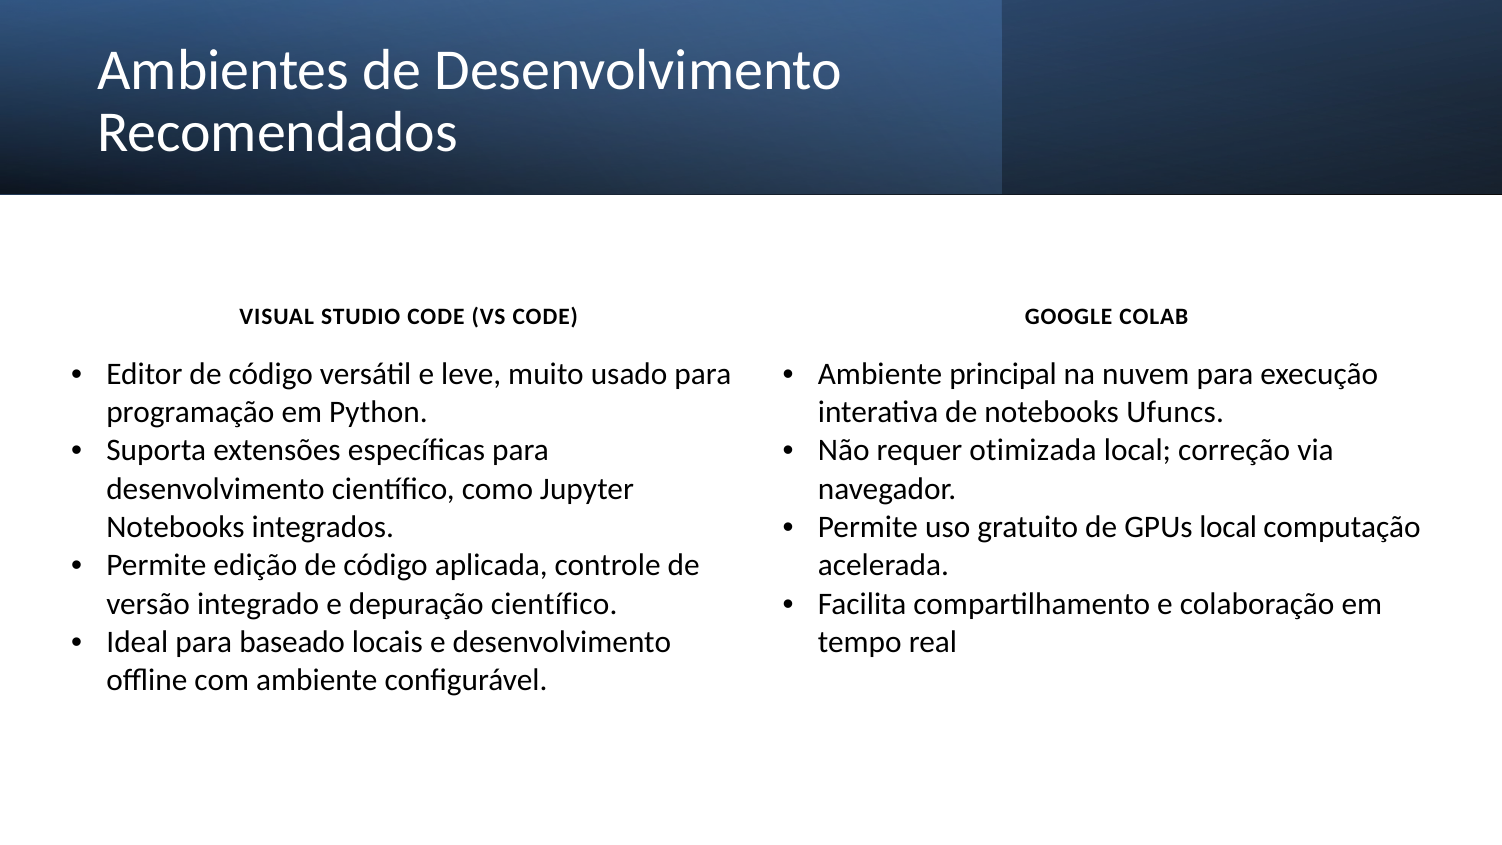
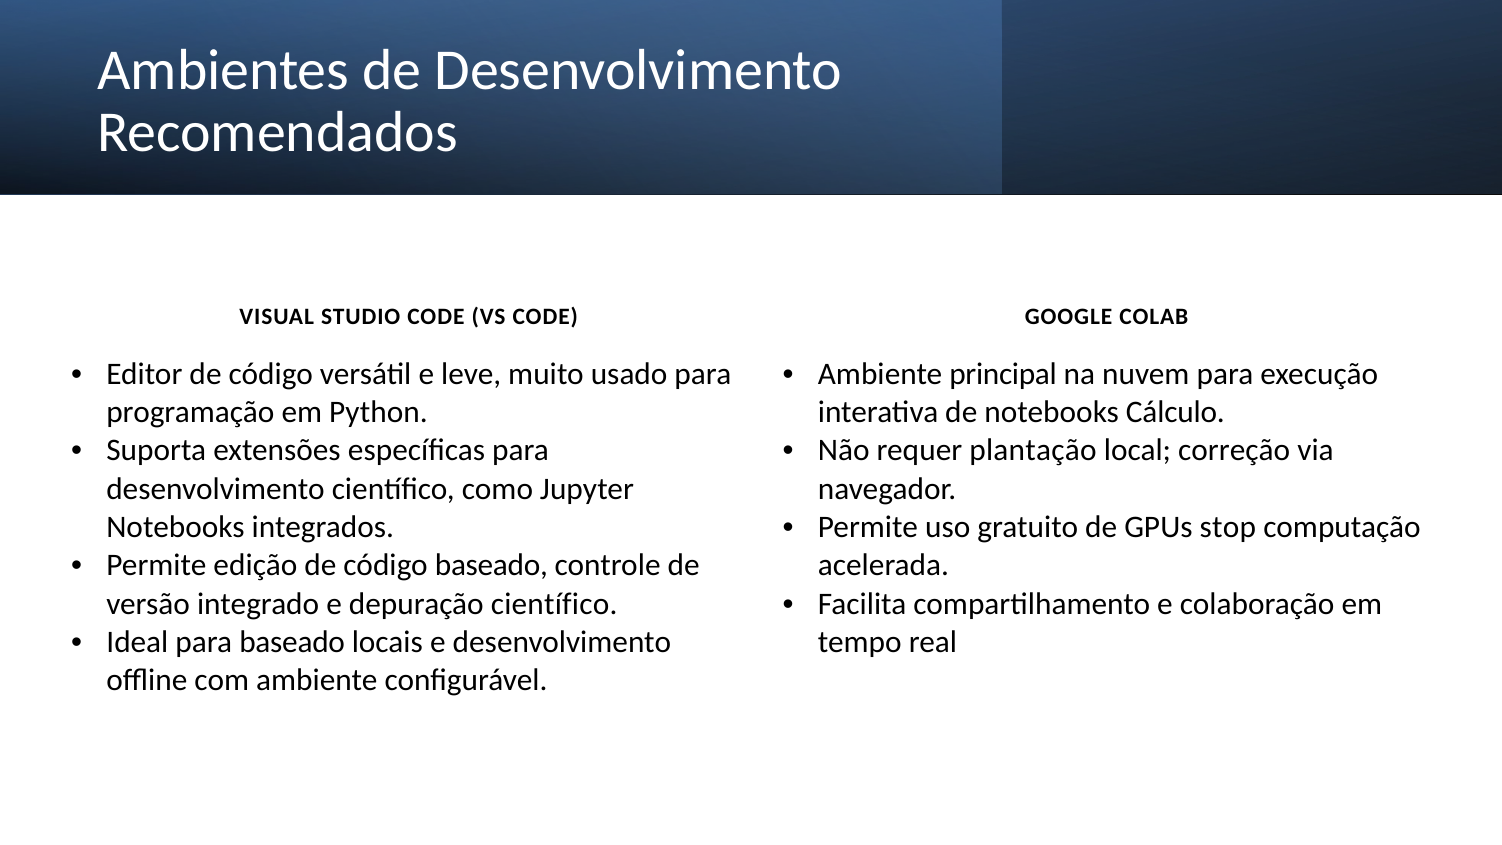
Ufuncs: Ufuncs -> Cálculo
otimizada: otimizada -> plantação
GPUs local: local -> stop
código aplicada: aplicada -> baseado
